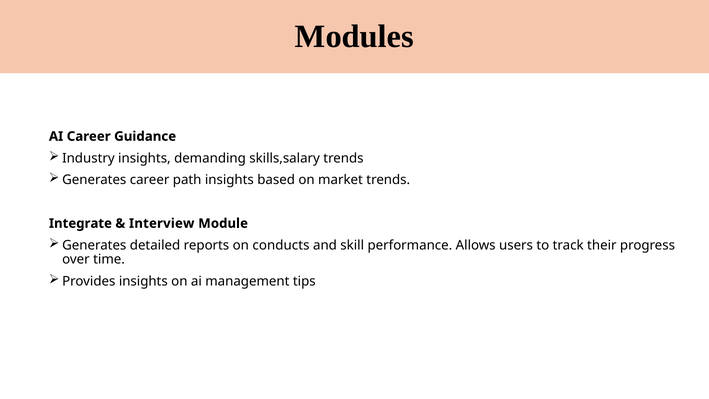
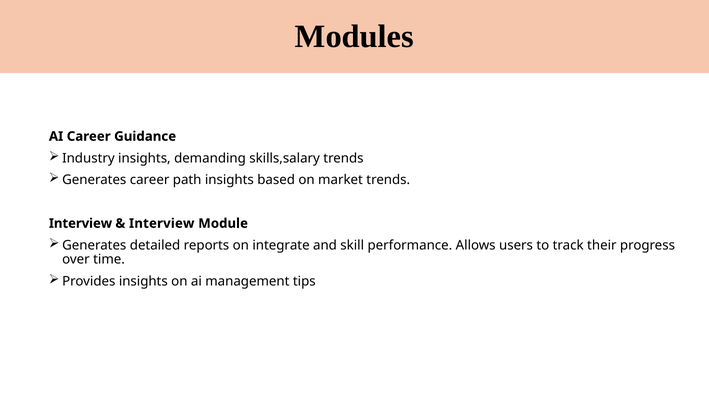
Integrate at (80, 223): Integrate -> Interview
conducts: conducts -> integrate
